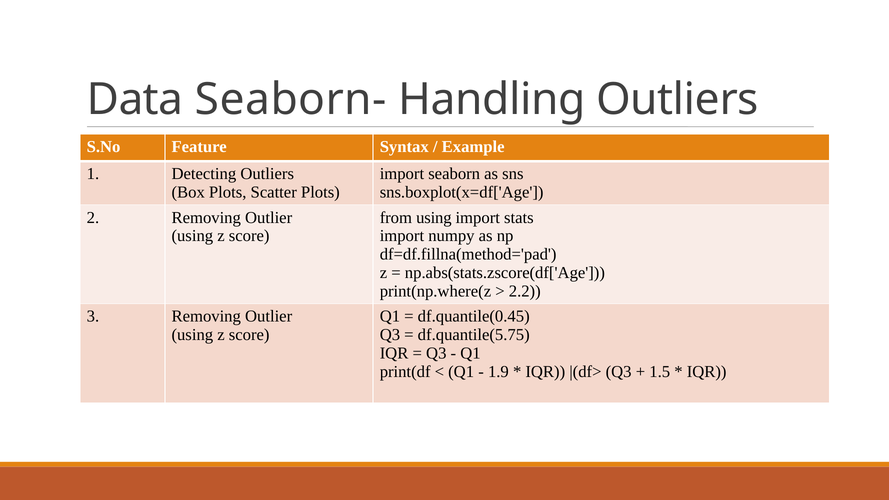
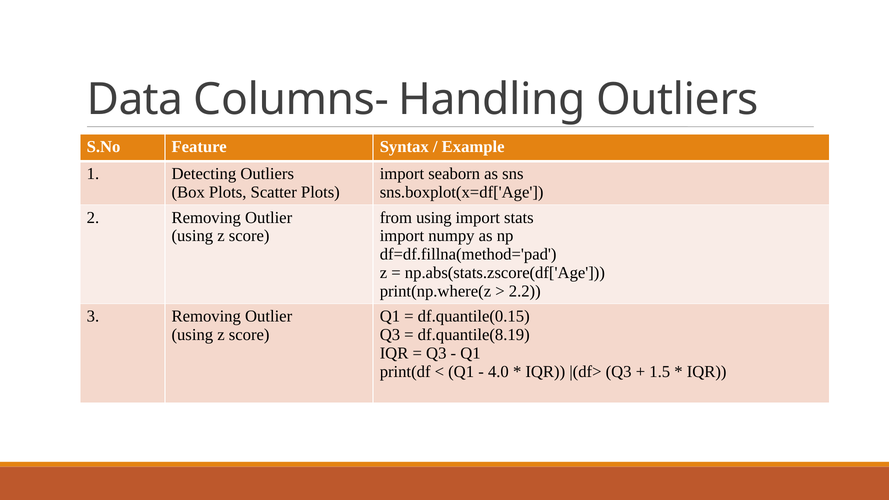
Seaborn-: Seaborn- -> Columns-
df.quantile(0.45: df.quantile(0.45 -> df.quantile(0.15
df.quantile(5.75: df.quantile(5.75 -> df.quantile(8.19
1.9: 1.9 -> 4.0
